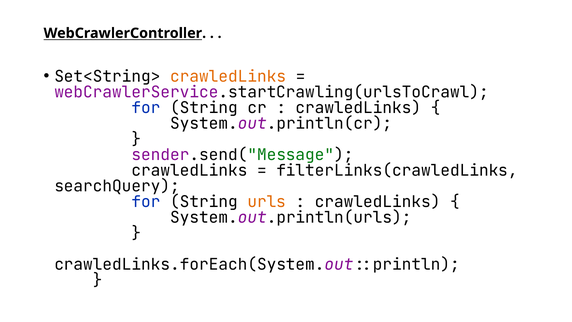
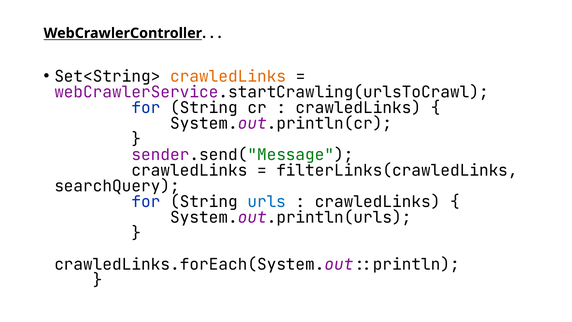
urls colour: orange -> blue
